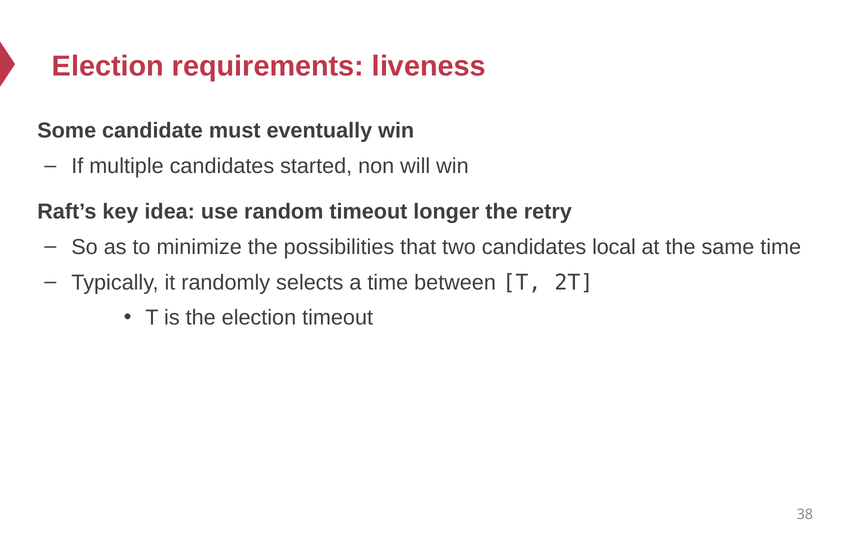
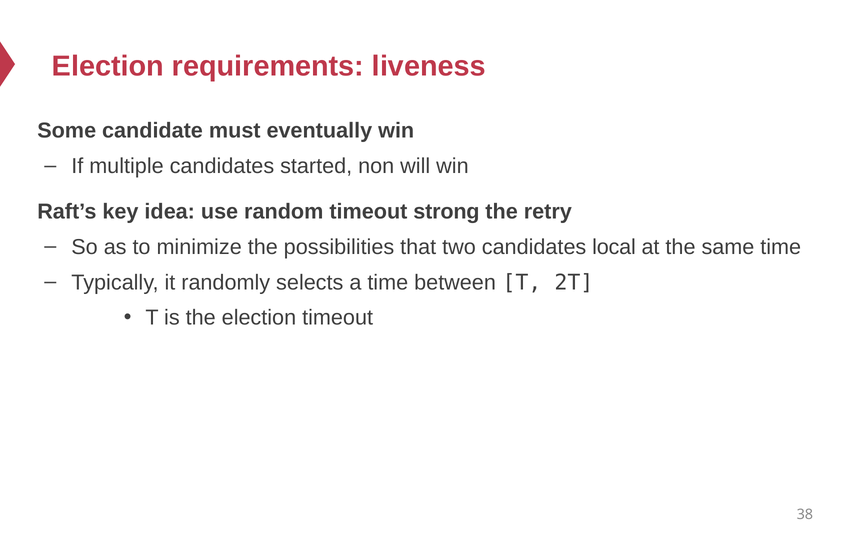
longer: longer -> strong
